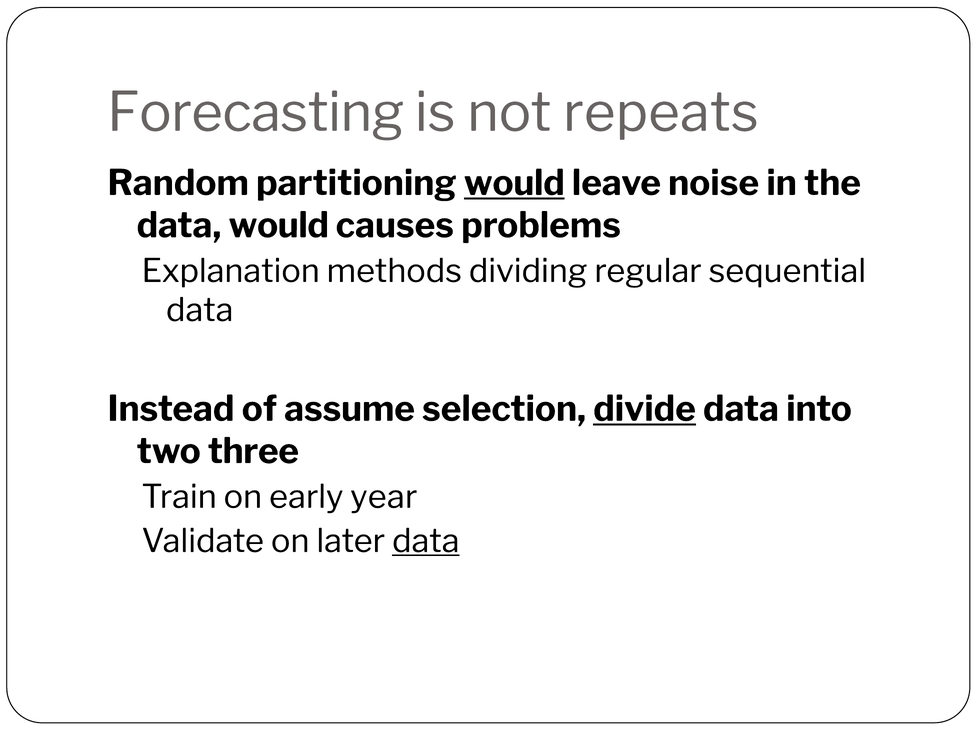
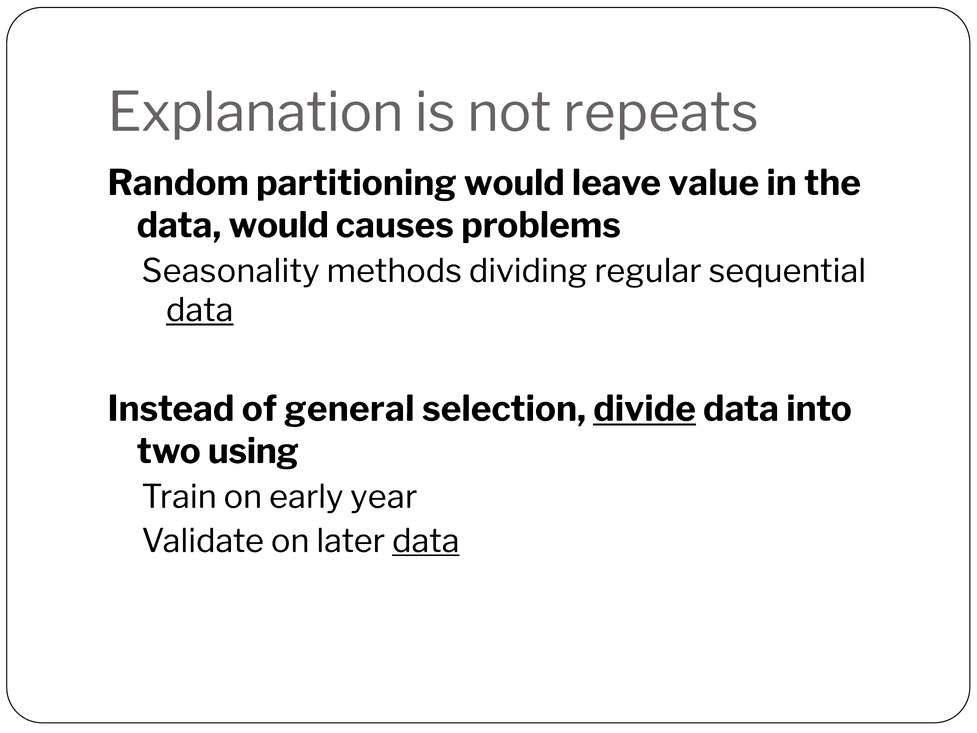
Forecasting: Forecasting -> Explanation
would at (514, 183) underline: present -> none
noise: noise -> value
Explanation: Explanation -> Seasonality
data at (200, 310) underline: none -> present
assume: assume -> general
three: three -> using
